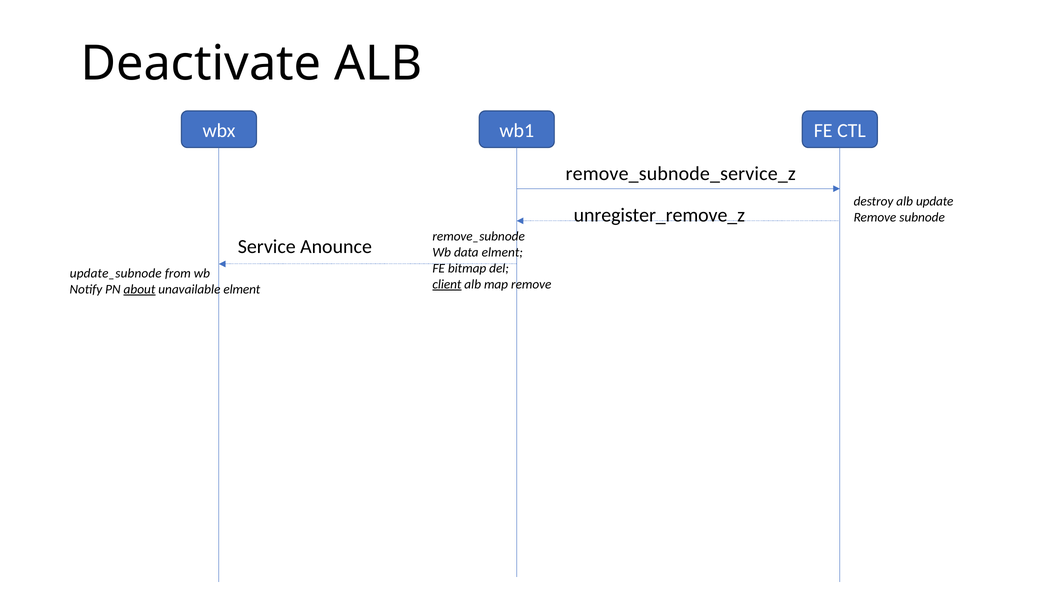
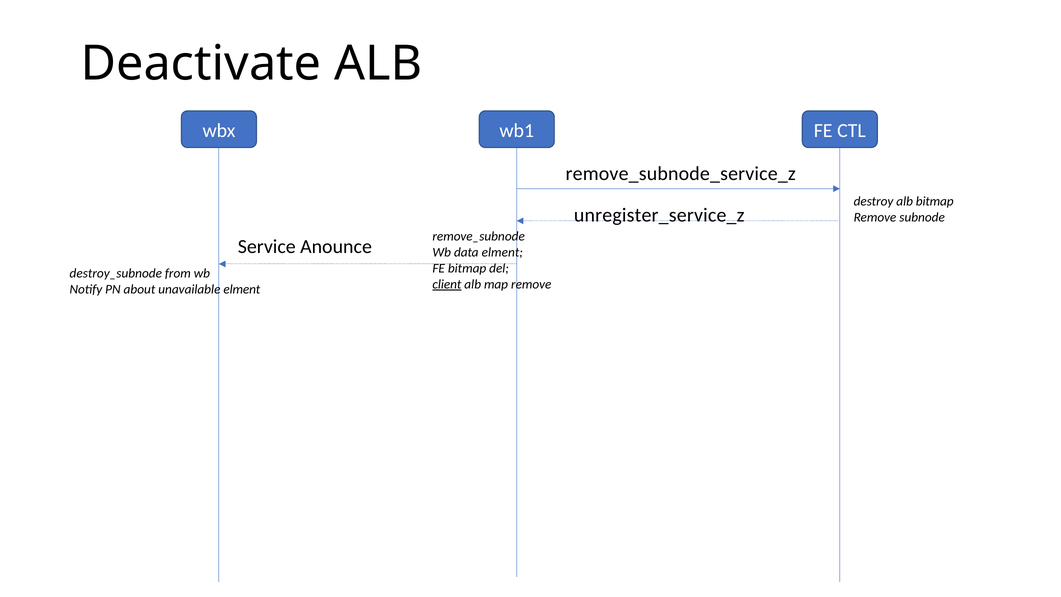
alb update: update -> bitmap
unregister_remove_z: unregister_remove_z -> unregister_service_z
update_subnode: update_subnode -> destroy_subnode
about underline: present -> none
